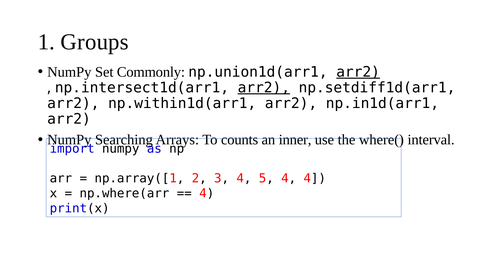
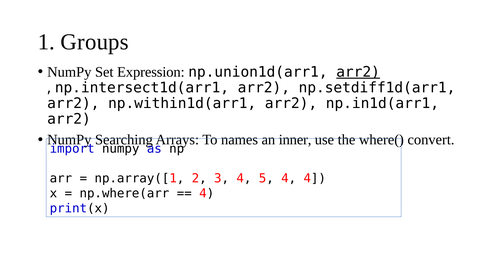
Commonly: Commonly -> Expression
arr2 at (264, 87) underline: present -> none
counts: counts -> names
interval: interval -> convert
